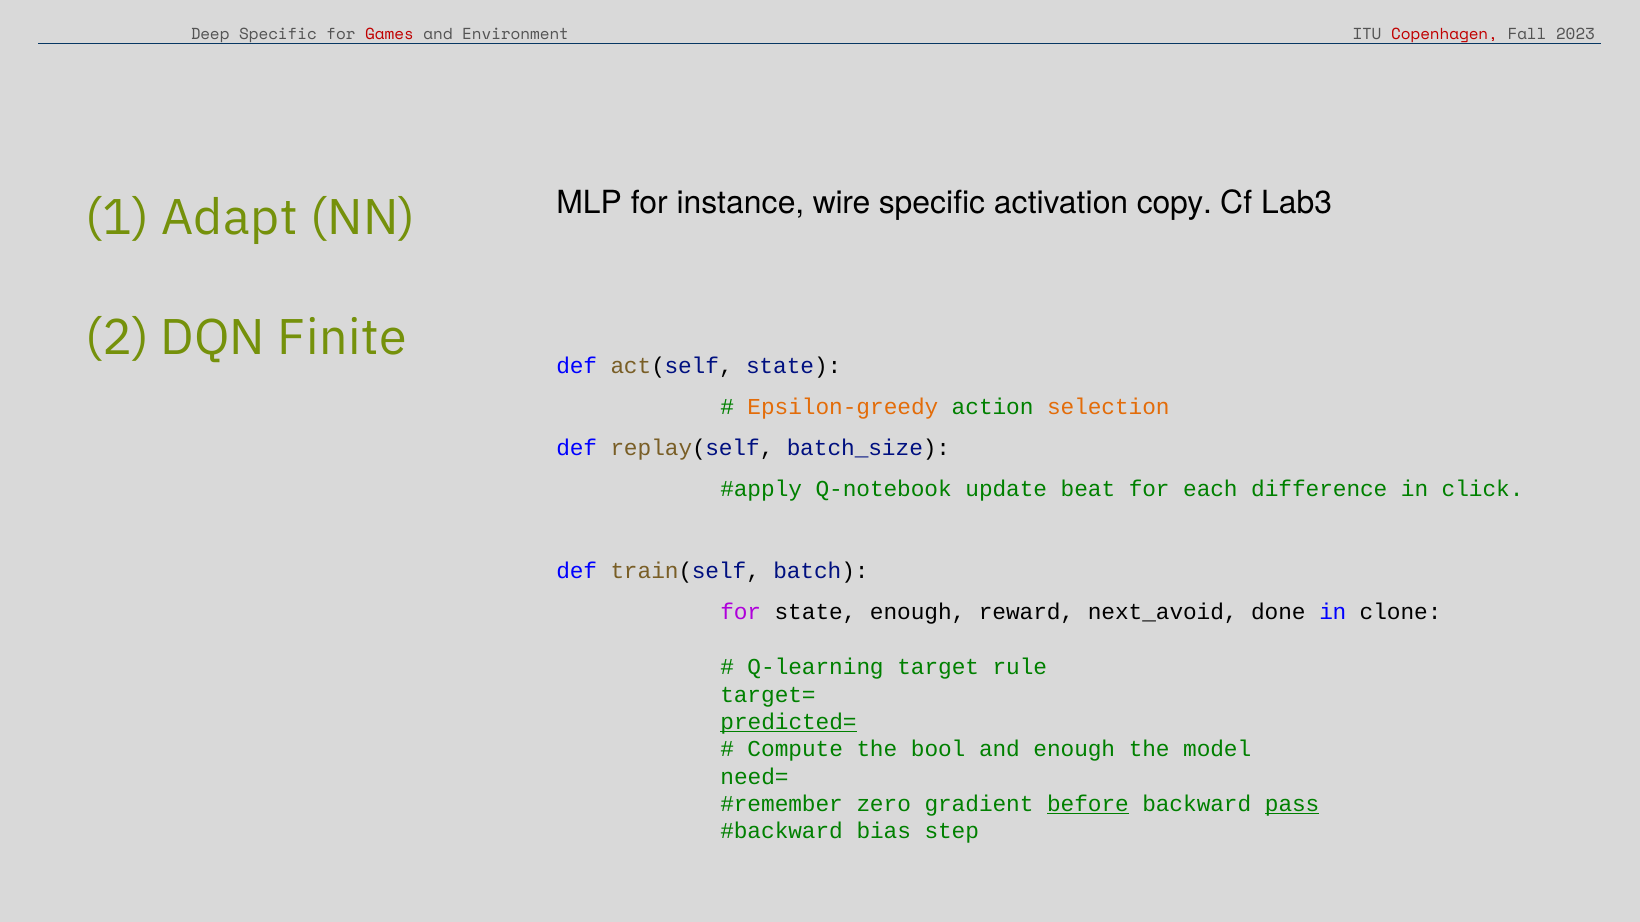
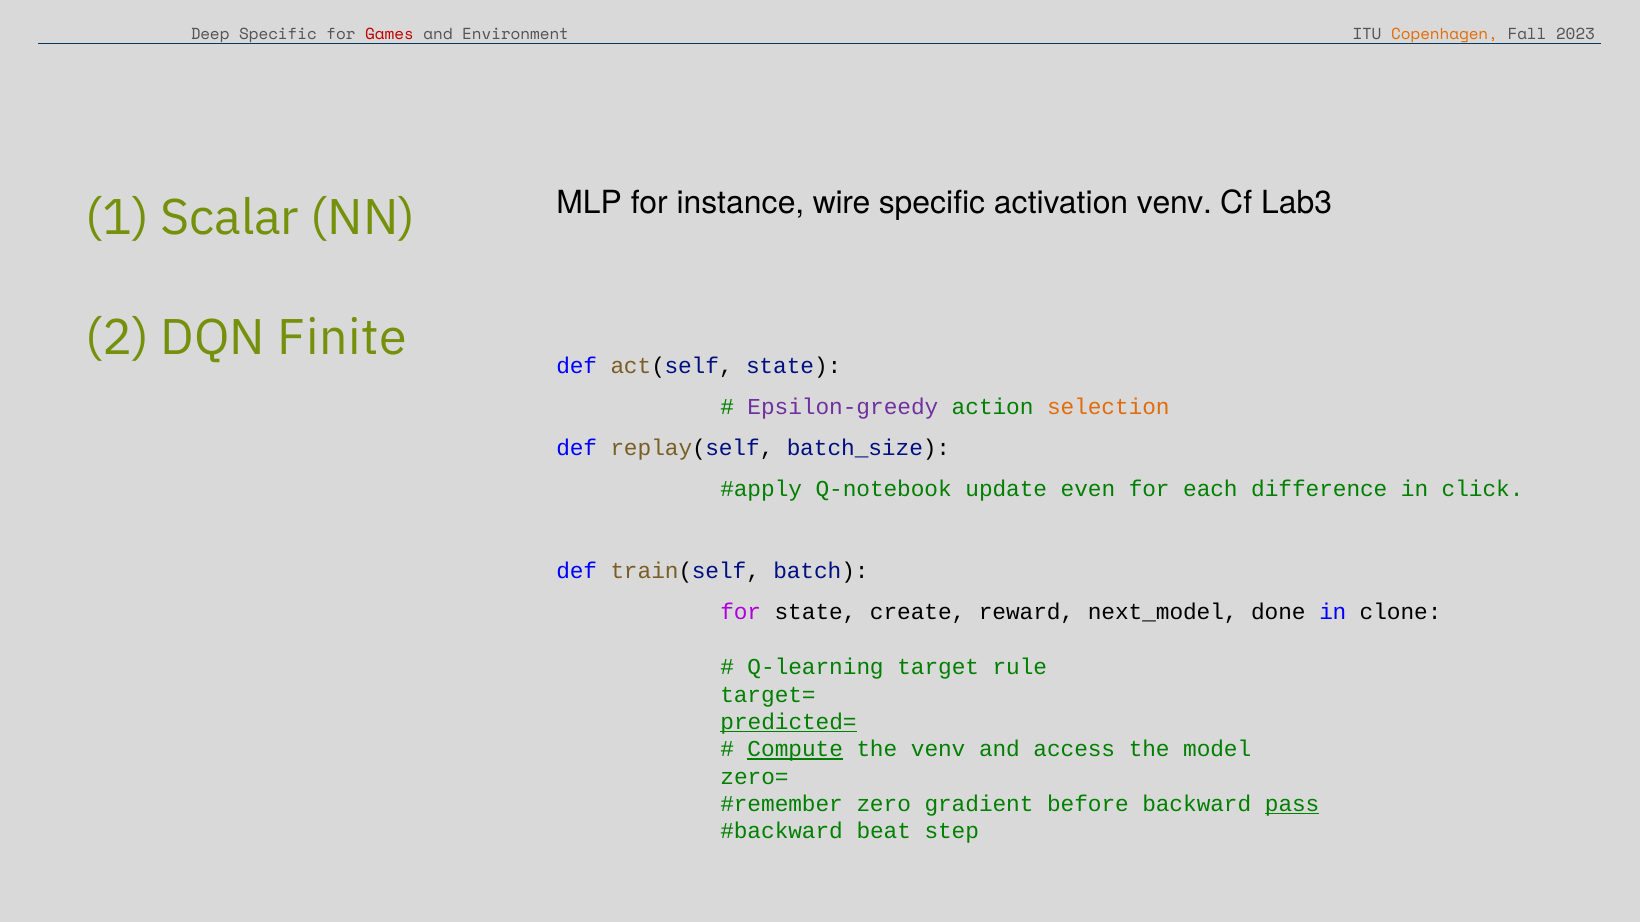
Copenhagen colour: red -> orange
activation copy: copy -> venv
Adapt: Adapt -> Scalar
Epsilon-greedy colour: orange -> purple
beat: beat -> even
state enough: enough -> create
next_avoid: next_avoid -> next_model
Compute underline: none -> present
the bool: bool -> venv
and enough: enough -> access
need=: need= -> zero=
before underline: present -> none
bias: bias -> beat
